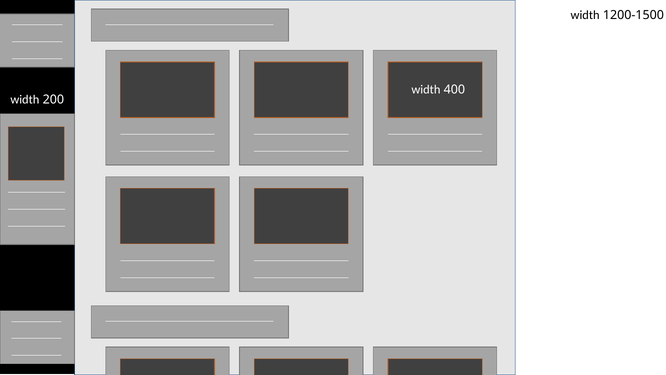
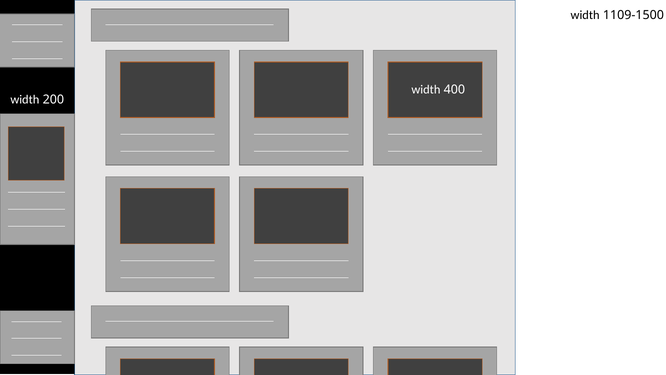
1200-1500: 1200-1500 -> 1109-1500
